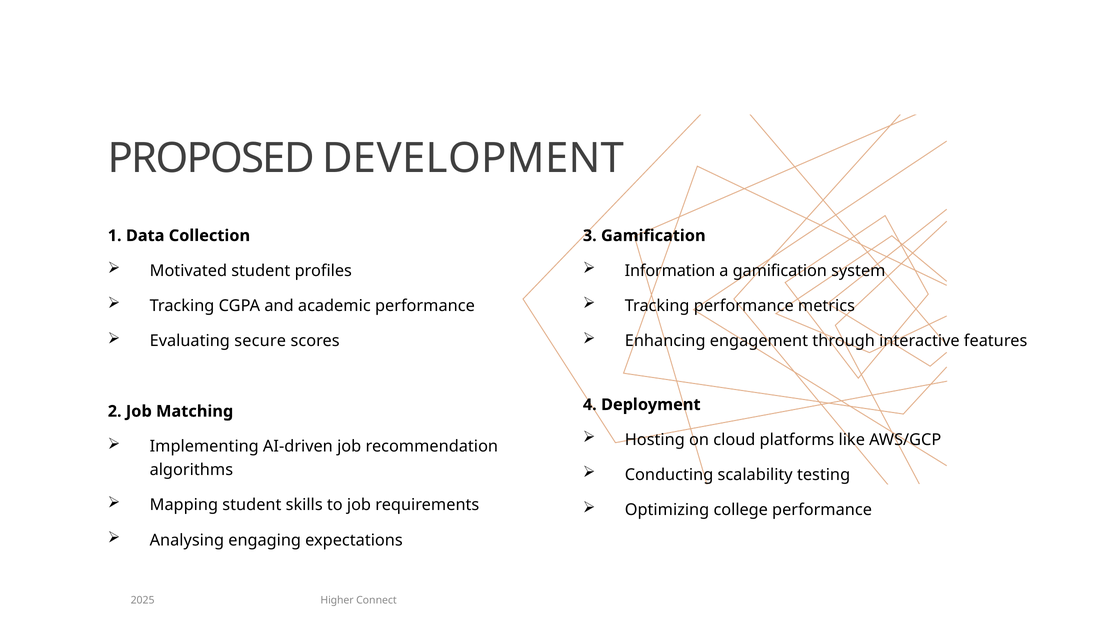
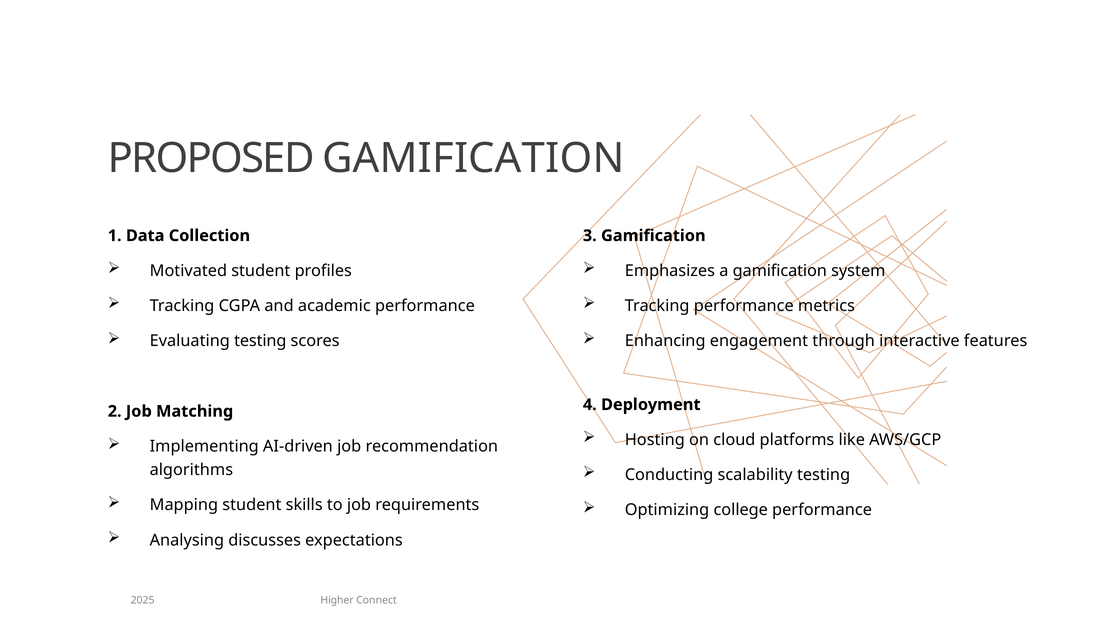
PROPOSED DEVELOPMENT: DEVELOPMENT -> GAMIFICATION
Information: Information -> Emphasizes
Evaluating secure: secure -> testing
engaging: engaging -> discusses
